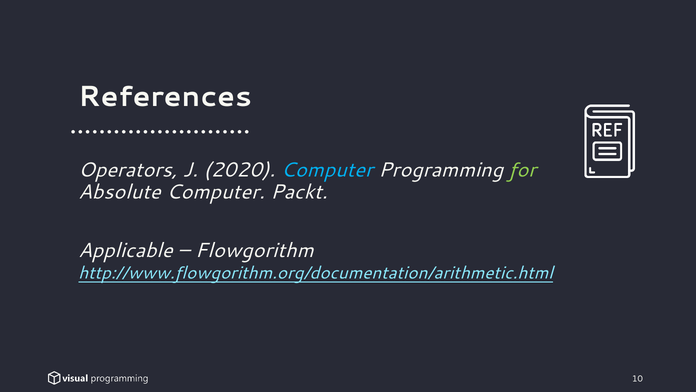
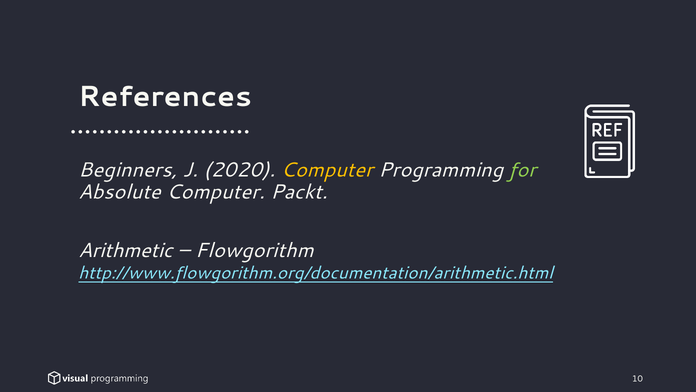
Operators: Operators -> Beginners
Computer at (327, 170) colour: light blue -> yellow
Applicable: Applicable -> Arithmetic
